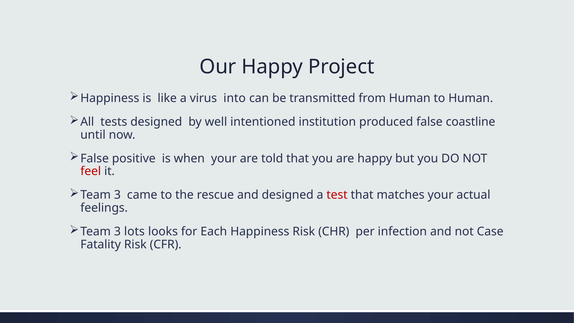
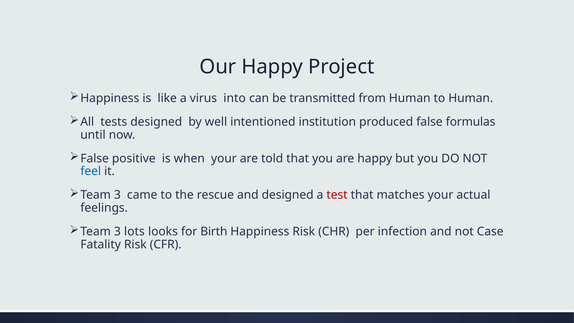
coastline: coastline -> formulas
feel colour: red -> blue
Each: Each -> Birth
